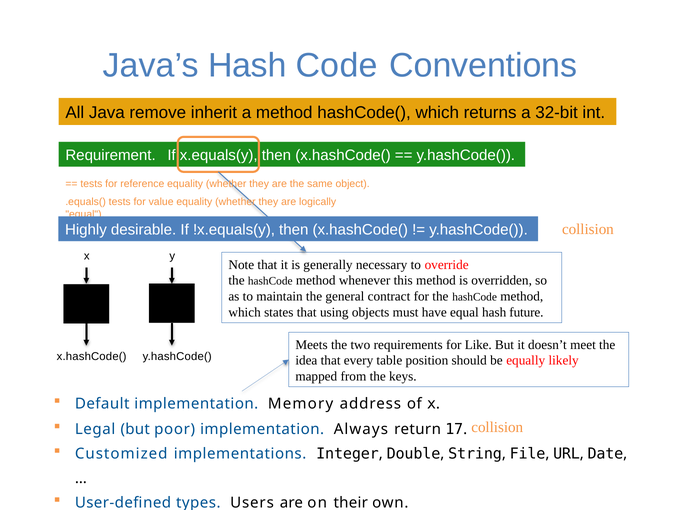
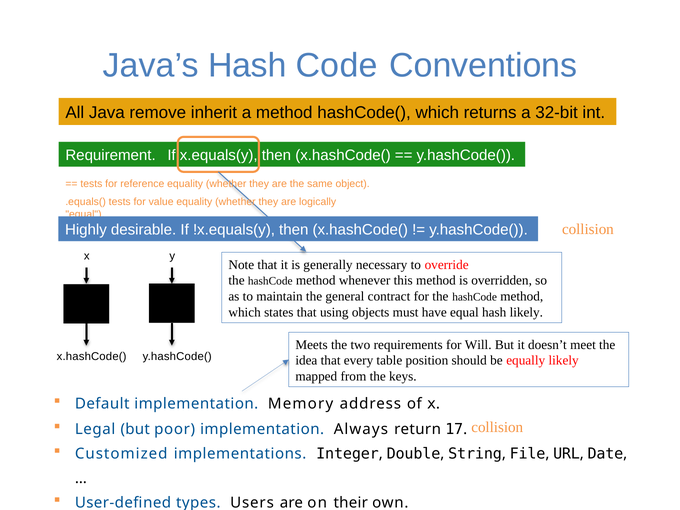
hash future: future -> likely
Like: Like -> Will
